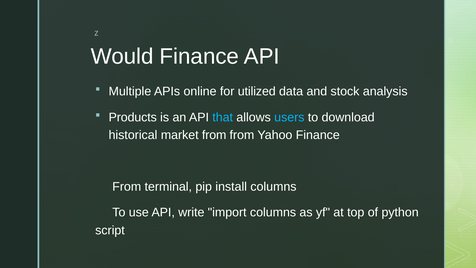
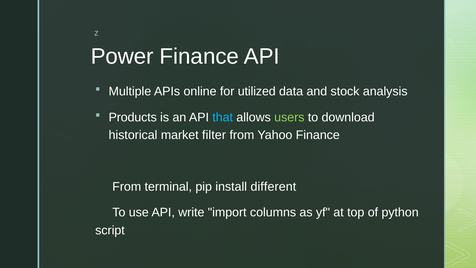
Would: Would -> Power
users colour: light blue -> light green
market from: from -> filter
install columns: columns -> different
